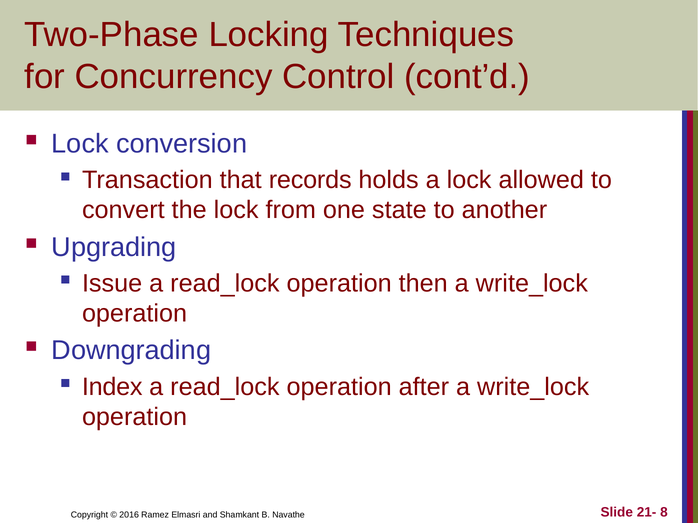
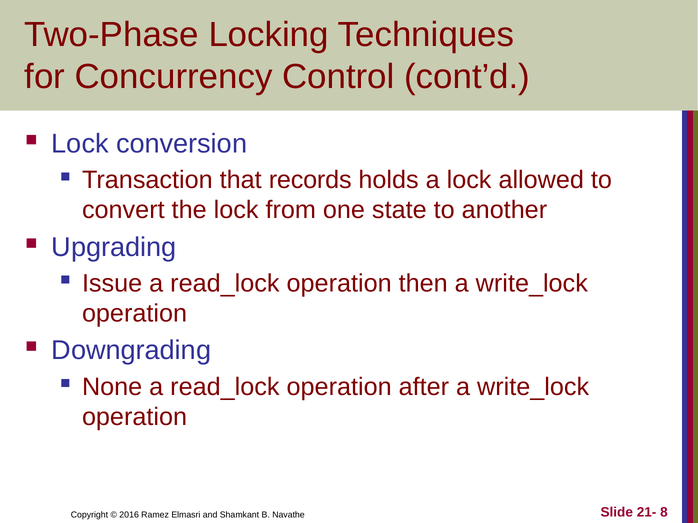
Index: Index -> None
